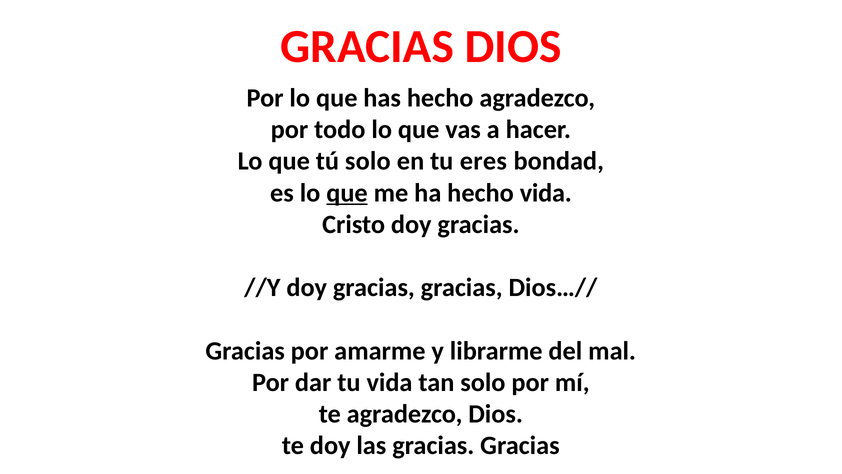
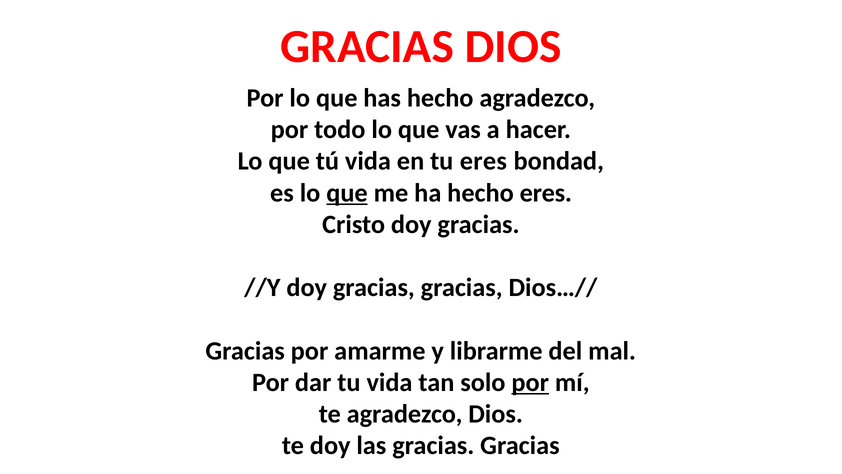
tú solo: solo -> vida
hecho vida: vida -> eres
por at (530, 382) underline: none -> present
